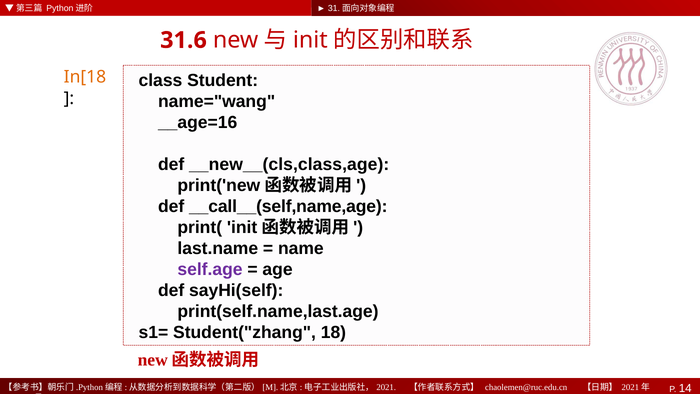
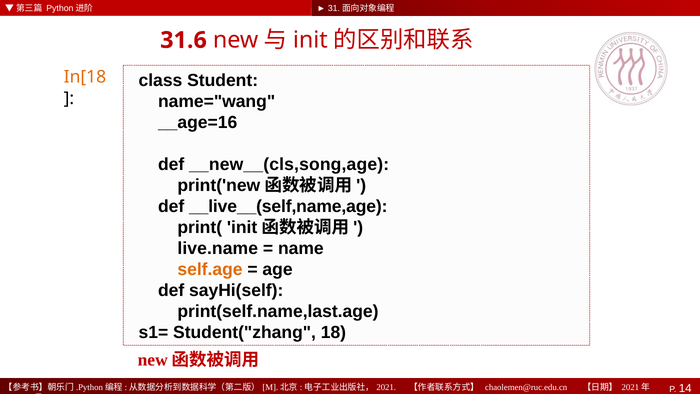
__new__(cls,class,age: __new__(cls,class,age -> __new__(cls,song,age
__call__(self,name,age: __call__(self,name,age -> __live__(self,name,age
last.name: last.name -> live.name
self.age colour: purple -> orange
